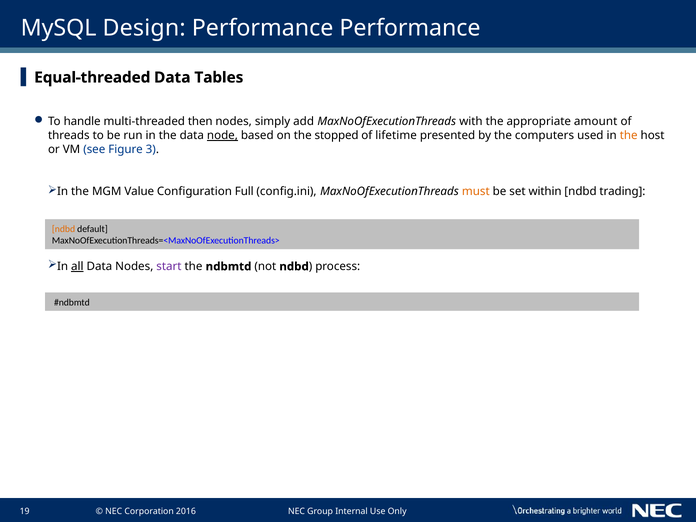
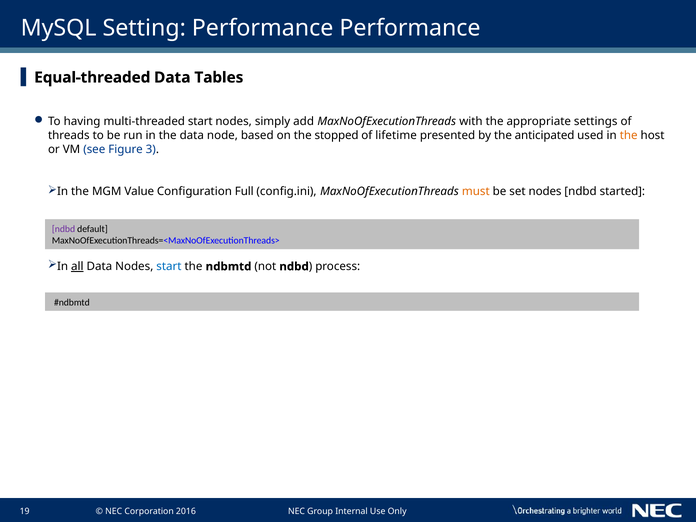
Design: Design -> Setting
handle: handle -> having
multi-threaded then: then -> start
amount: amount -> settings
node underline: present -> none
computers: computers -> anticipated
set within: within -> nodes
trading: trading -> started
ndbd at (64, 229) colour: orange -> purple
start at (169, 267) colour: purple -> blue
